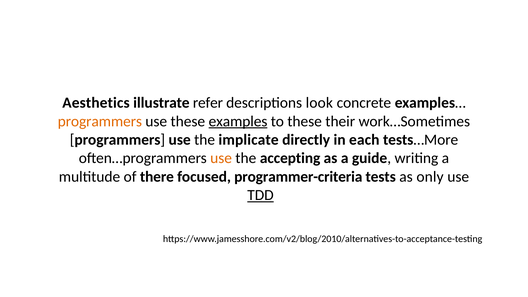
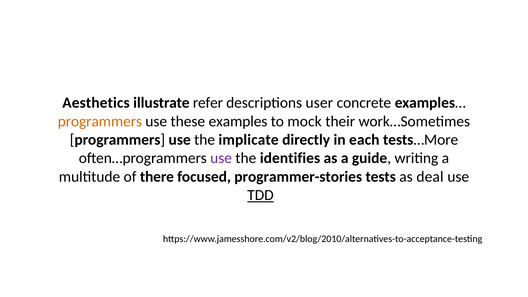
look: look -> user
examples underline: present -> none
to these: these -> mock
use at (221, 158) colour: orange -> purple
accepting: accepting -> identifies
programmer-criteria: programmer-criteria -> programmer-stories
only: only -> deal
